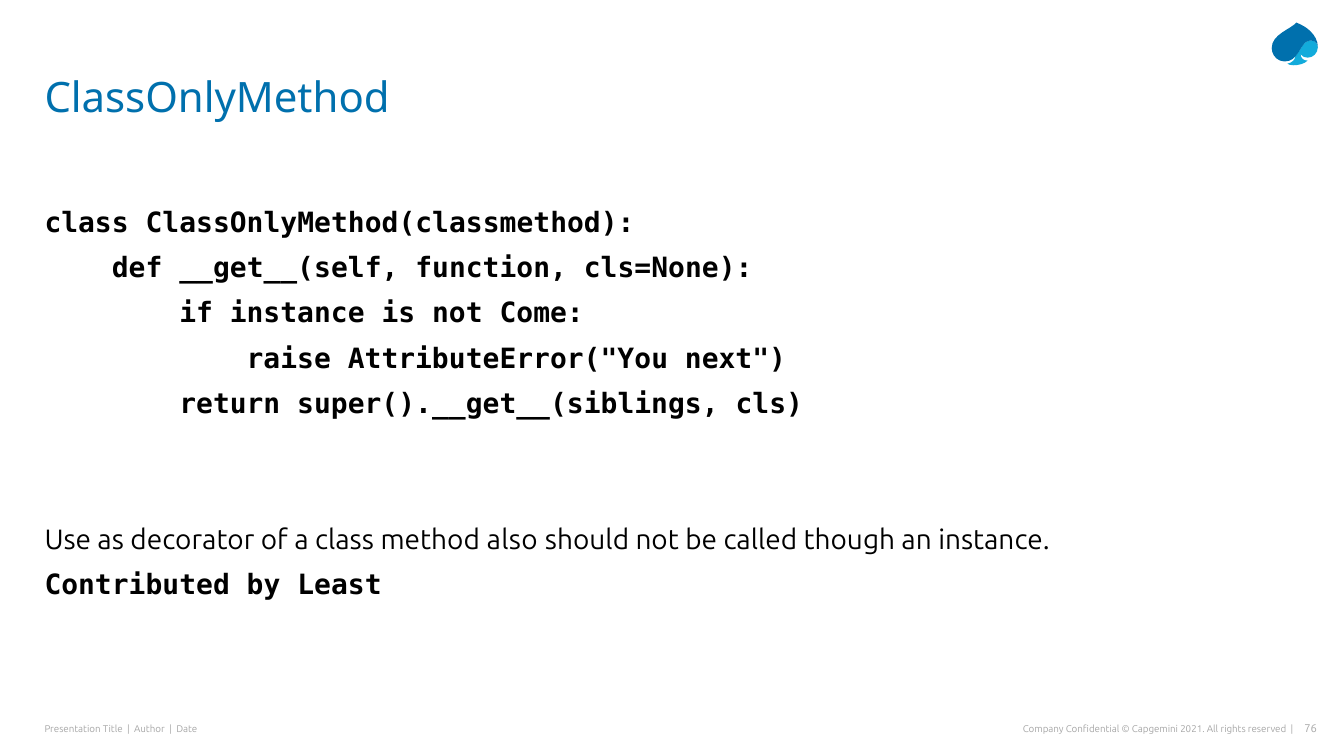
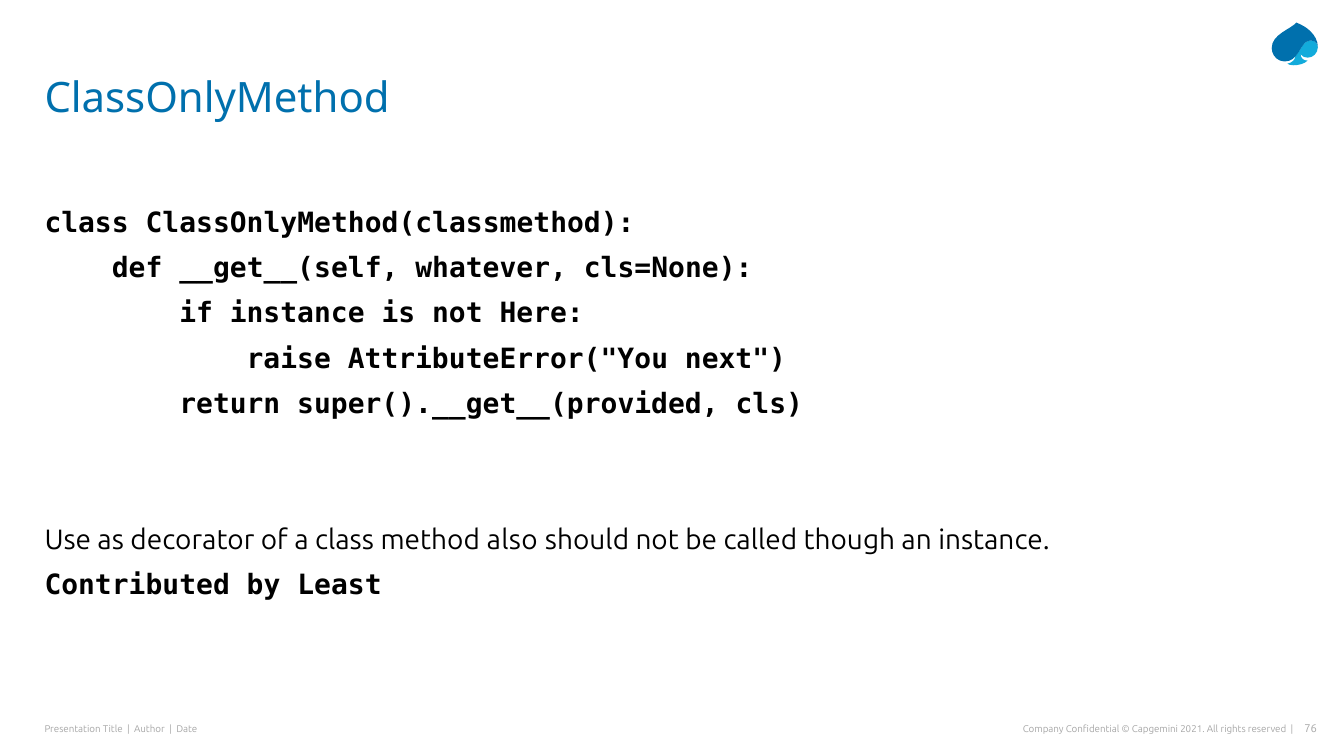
function: function -> whatever
Come: Come -> Here
super().__get__(siblings: super().__get__(siblings -> super().__get__(provided
